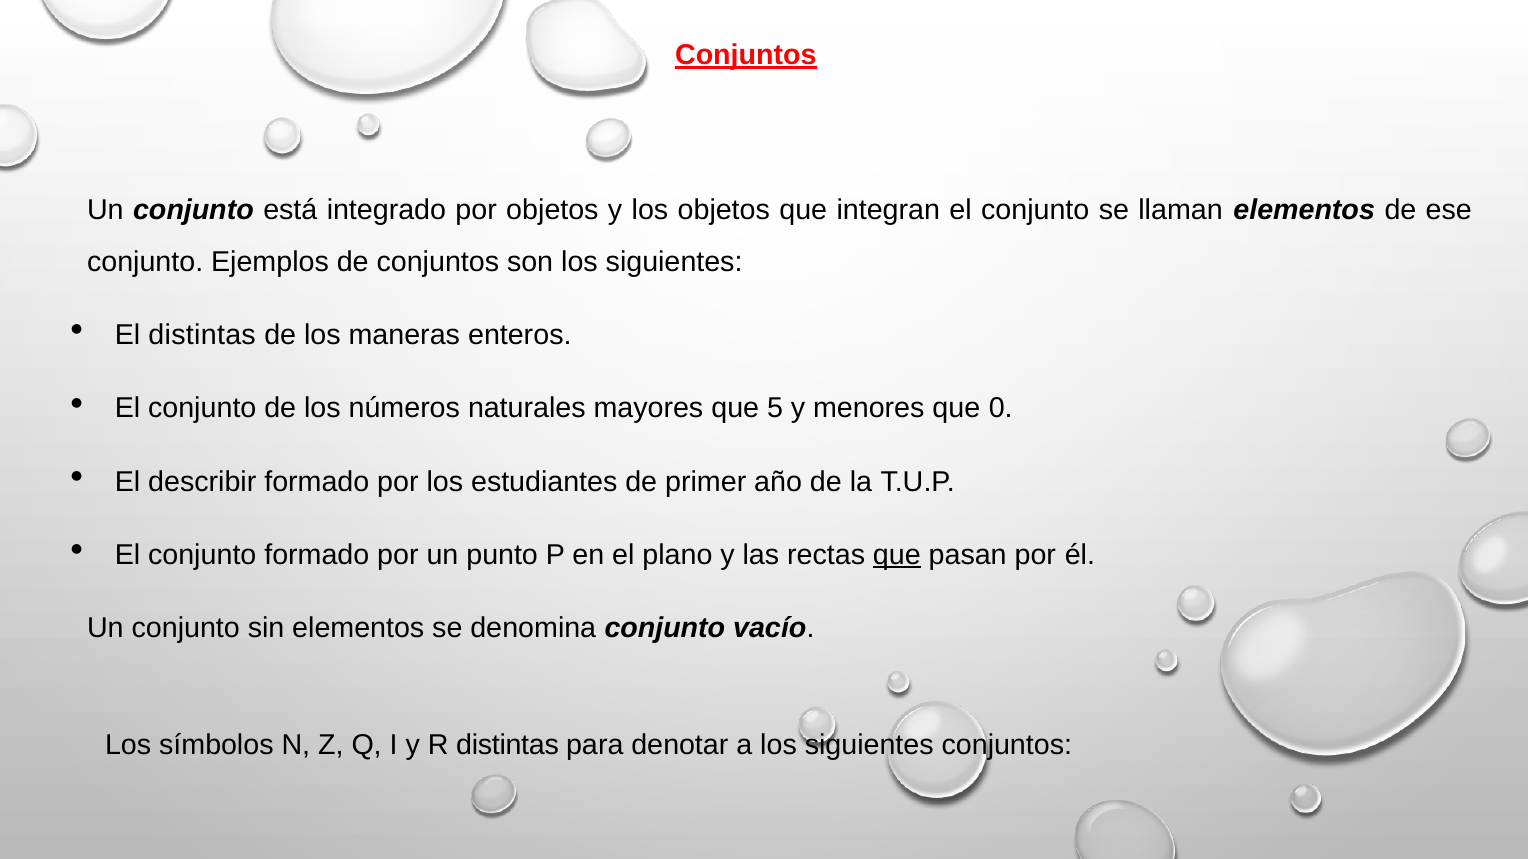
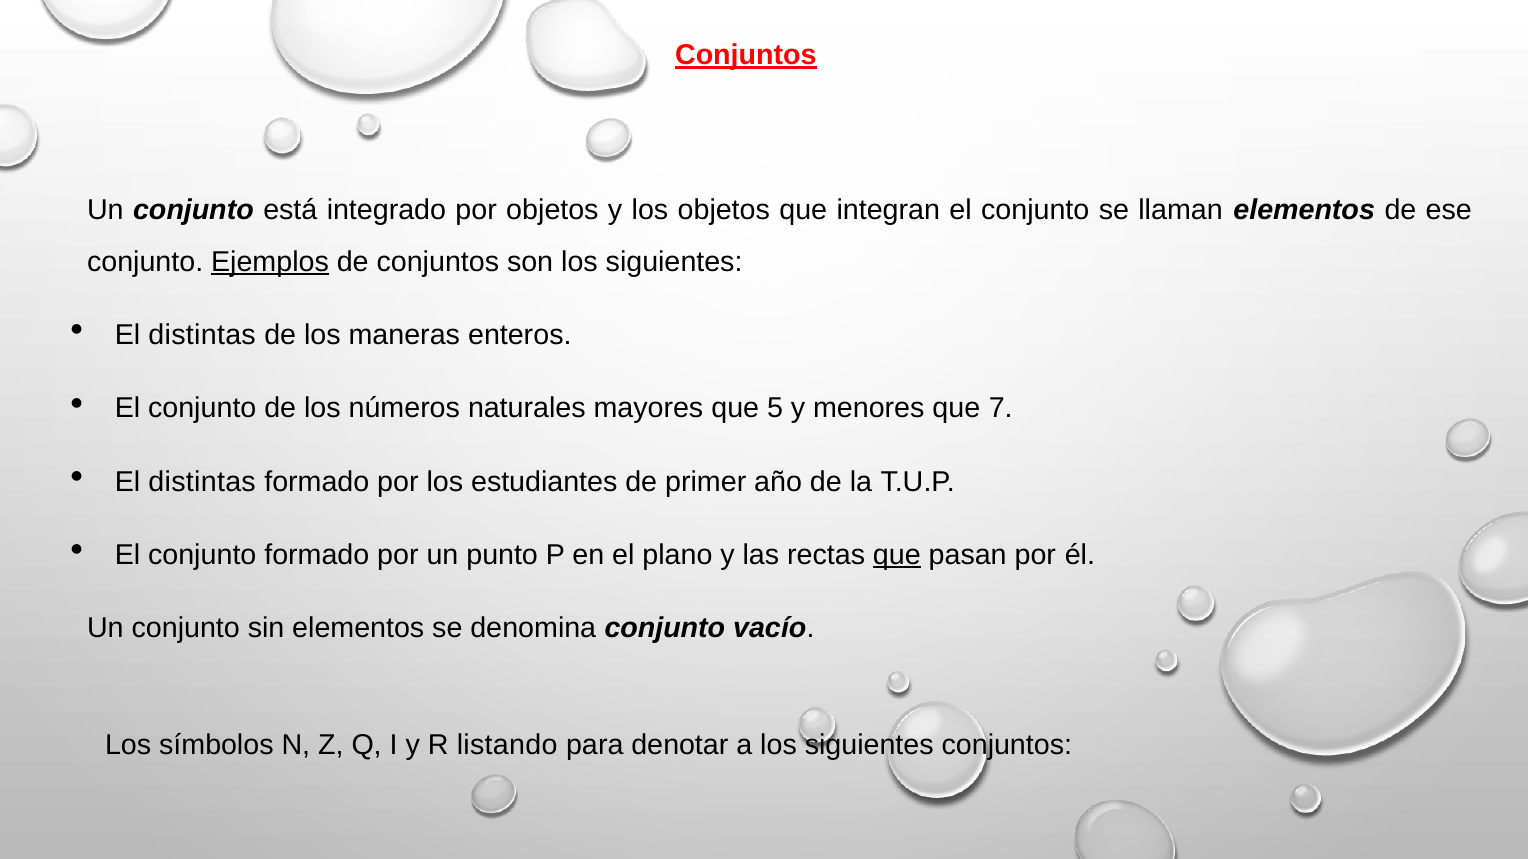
Ejemplos underline: none -> present
0: 0 -> 7
describir at (202, 482): describir -> distintas
R distintas: distintas -> listando
